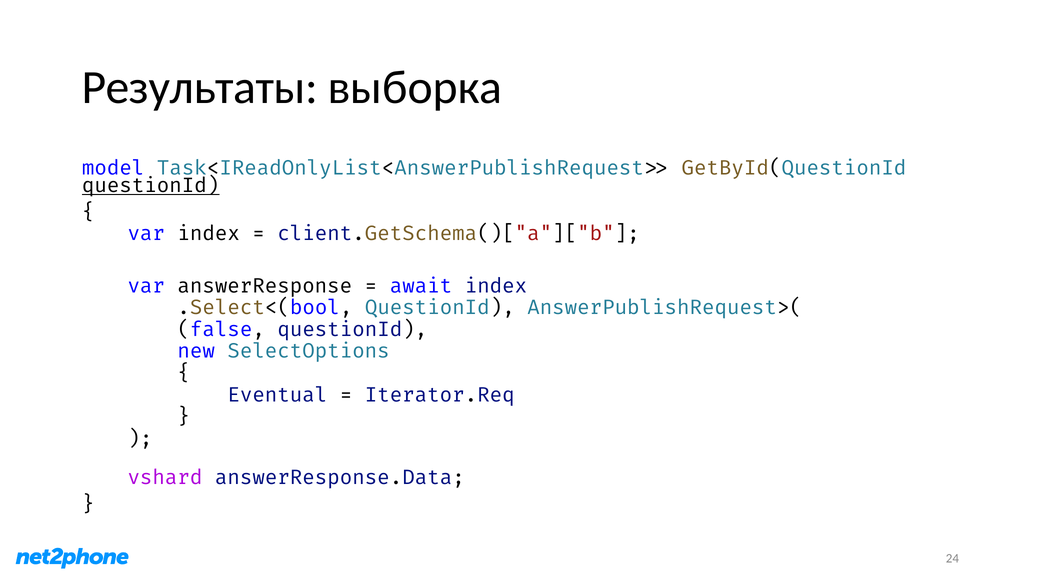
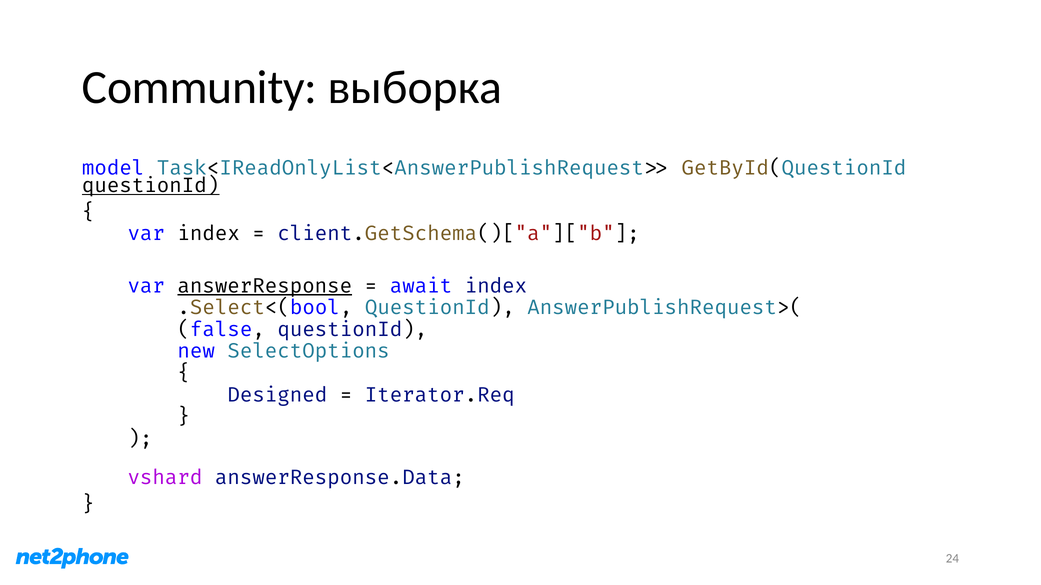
Результаты: Результаты -> Community
answerResponse underline: none -> present
Eventual: Eventual -> Designed
